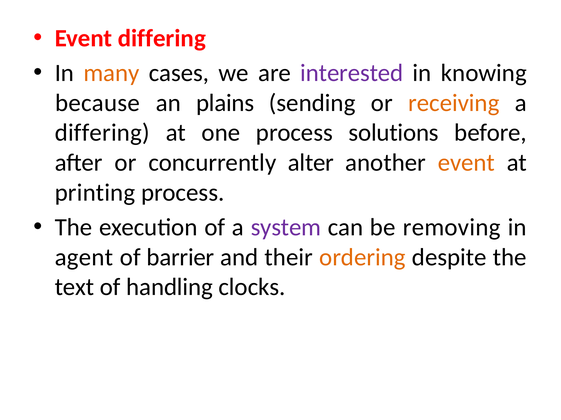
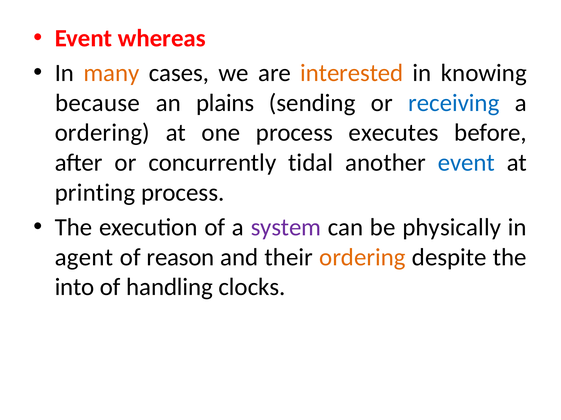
Event differing: differing -> whereas
interested colour: purple -> orange
receiving colour: orange -> blue
differing at (102, 133): differing -> ordering
solutions: solutions -> executes
alter: alter -> tidal
event at (466, 163) colour: orange -> blue
removing: removing -> physically
barrier: barrier -> reason
text: text -> into
